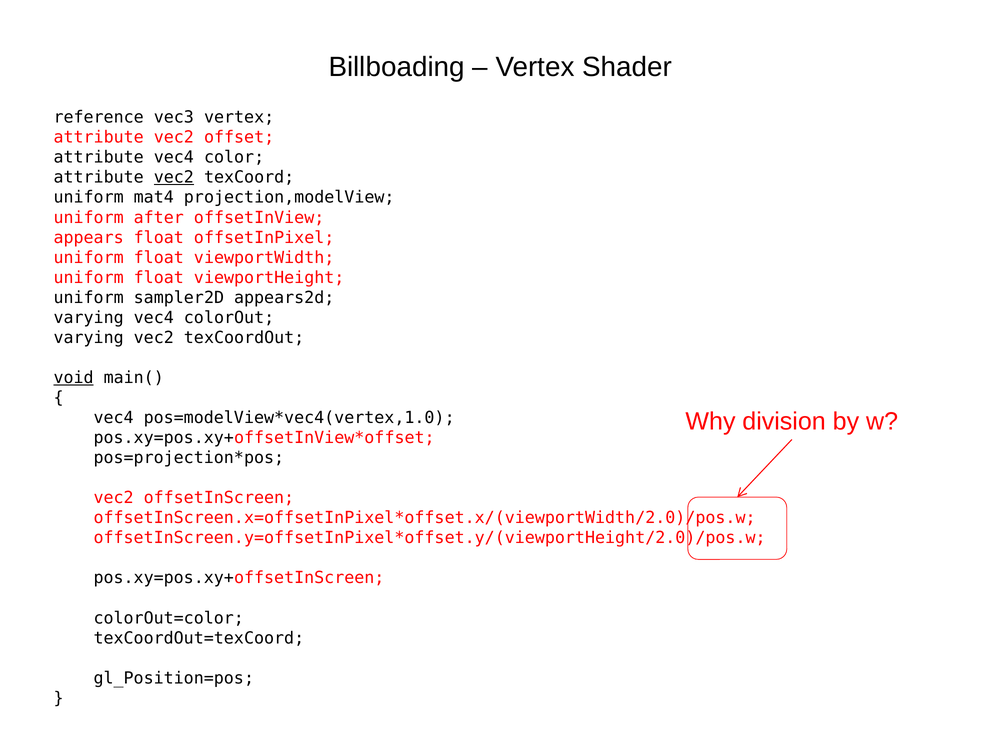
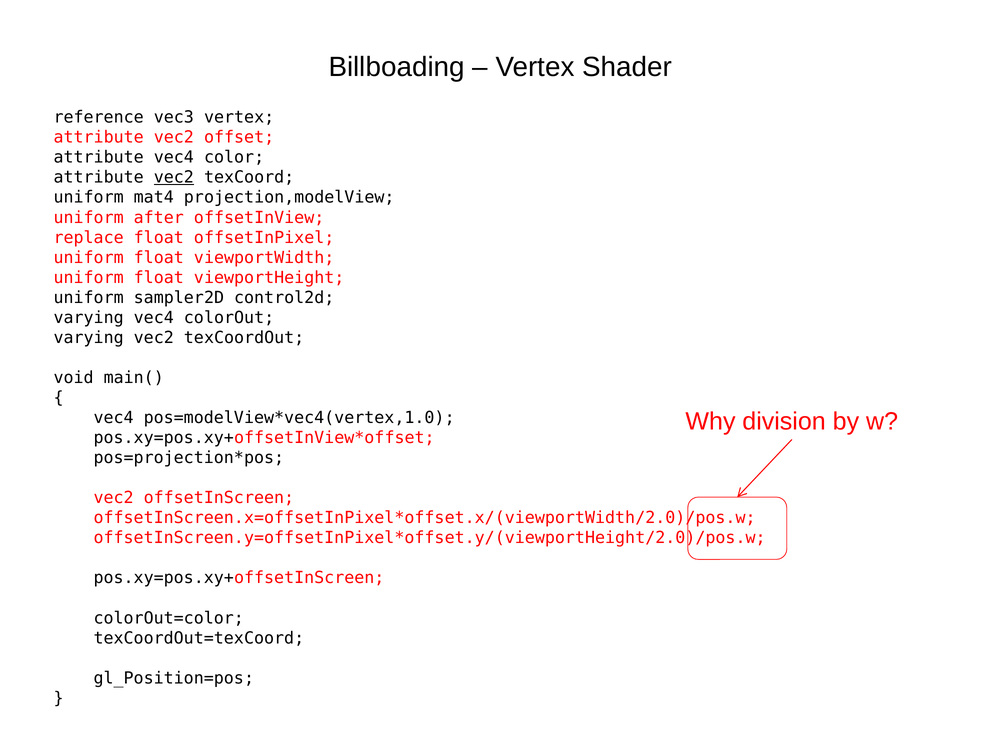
appears: appears -> replace
appears2d: appears2d -> control2d
void underline: present -> none
